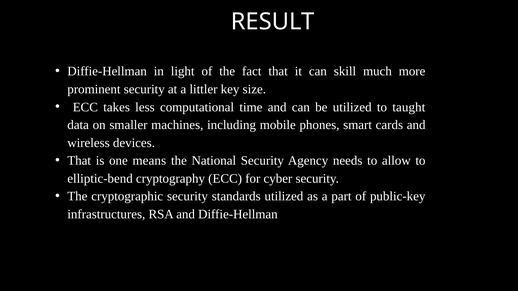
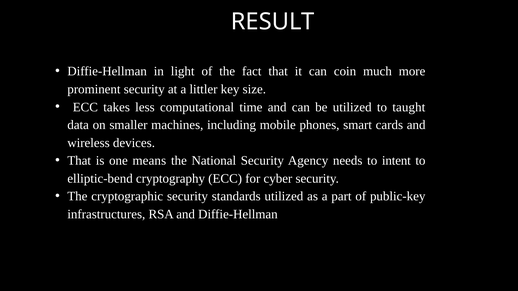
skill: skill -> coin
allow: allow -> intent
